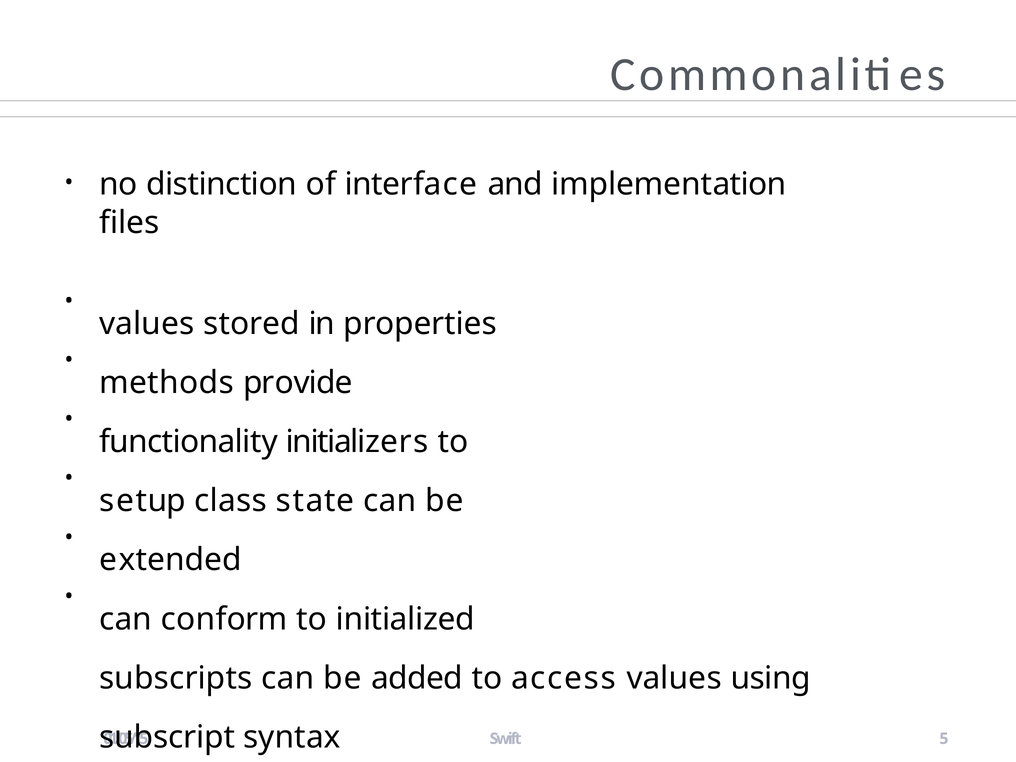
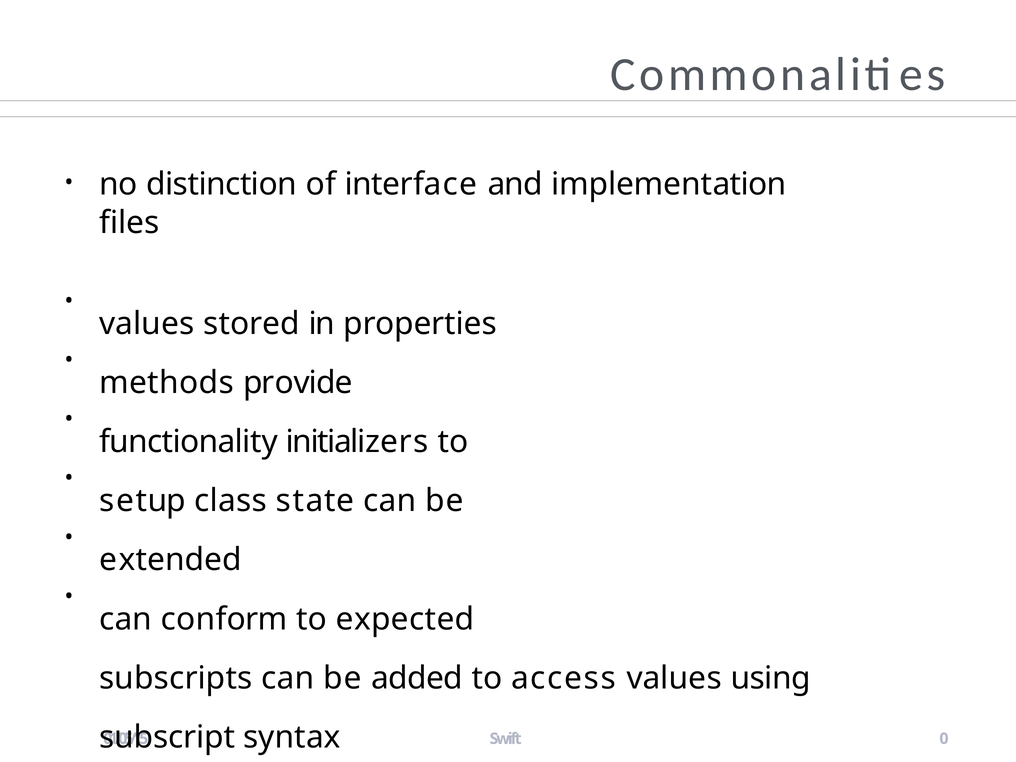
initialized: initialized -> expected
5: 5 -> 0
